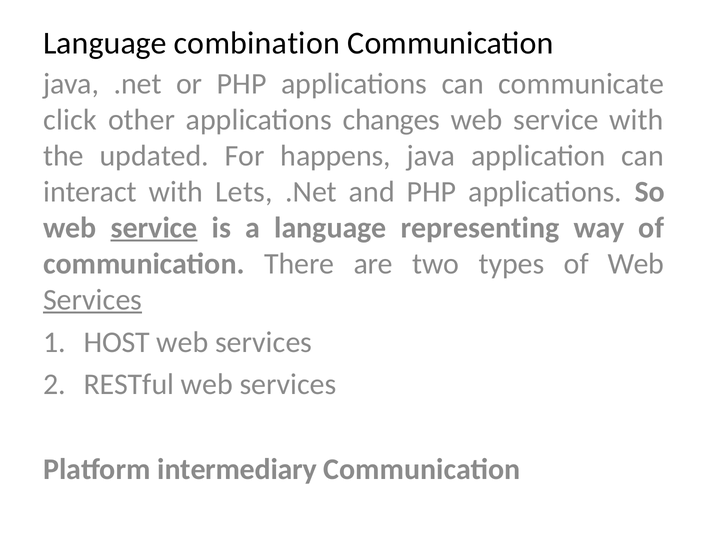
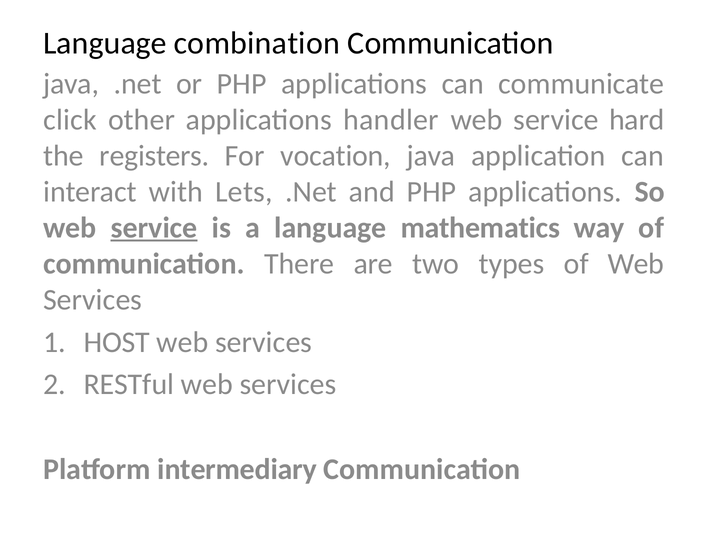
changes: changes -> handler
service with: with -> hard
updated: updated -> registers
happens: happens -> vocation
representing: representing -> mathematics
Services at (93, 300) underline: present -> none
